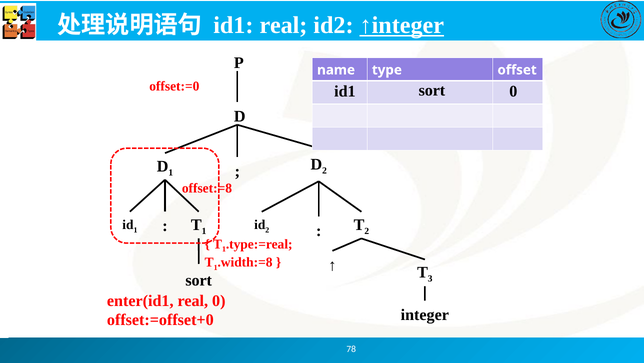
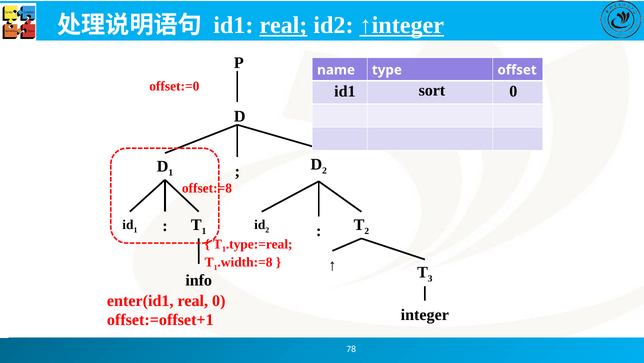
real at (283, 25) underline: none -> present
sort at (199, 280): sort -> info
offset:=offset+0: offset:=offset+0 -> offset:=offset+1
